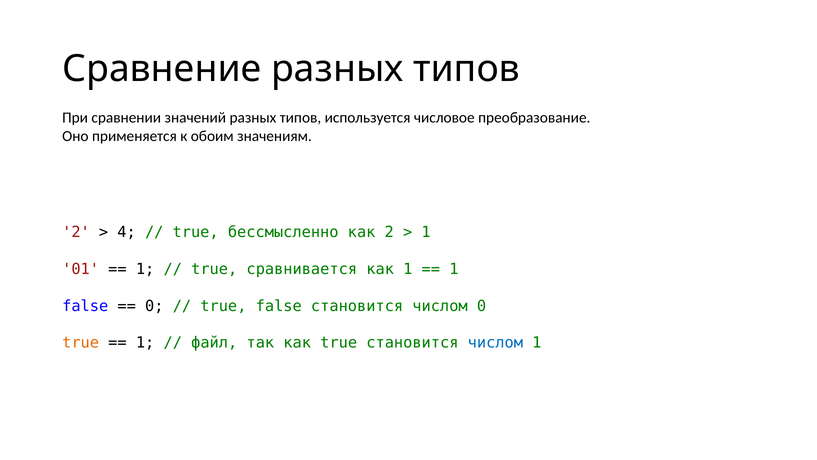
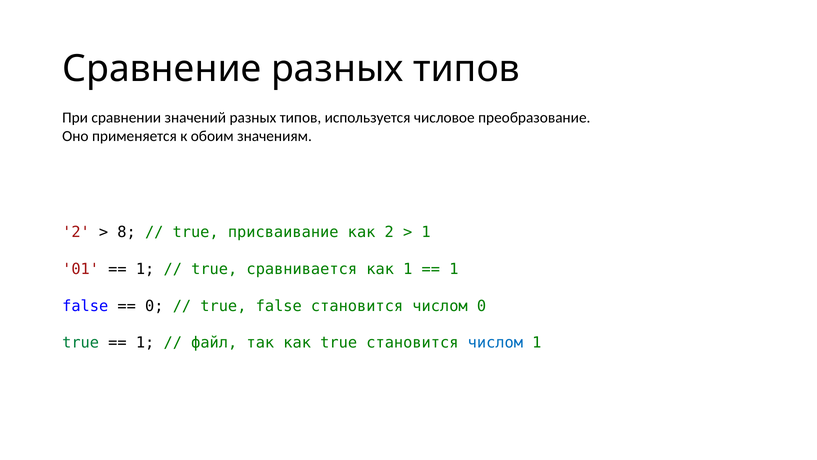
4: 4 -> 8
бессмысленно: бессмысленно -> присваивание
true at (81, 342) colour: orange -> green
